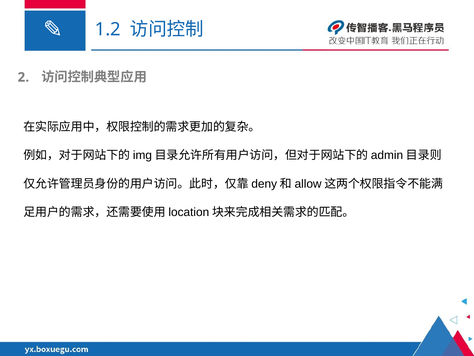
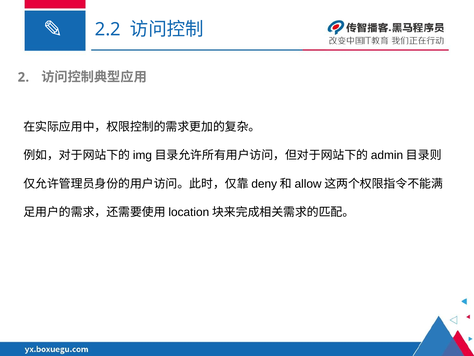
1.2: 1.2 -> 2.2
